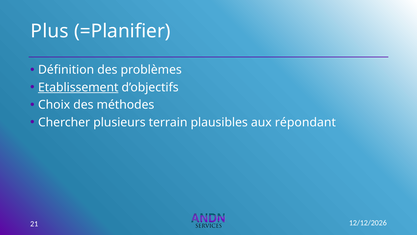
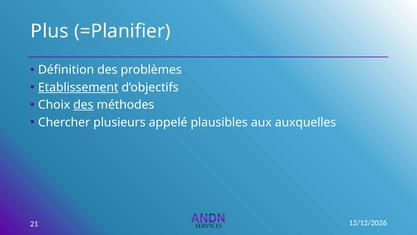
des at (83, 105) underline: none -> present
terrain: terrain -> appelé
répondant: répondant -> auxquelles
